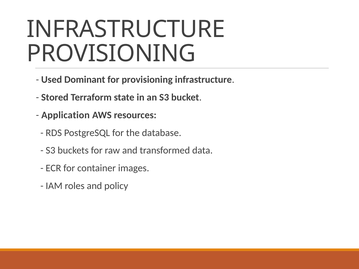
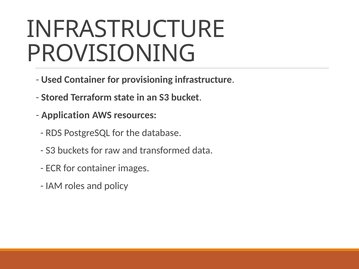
Used Dominant: Dominant -> Container
